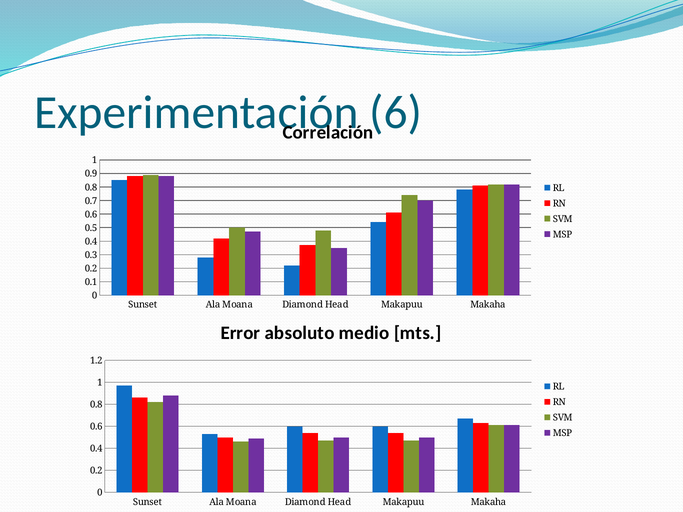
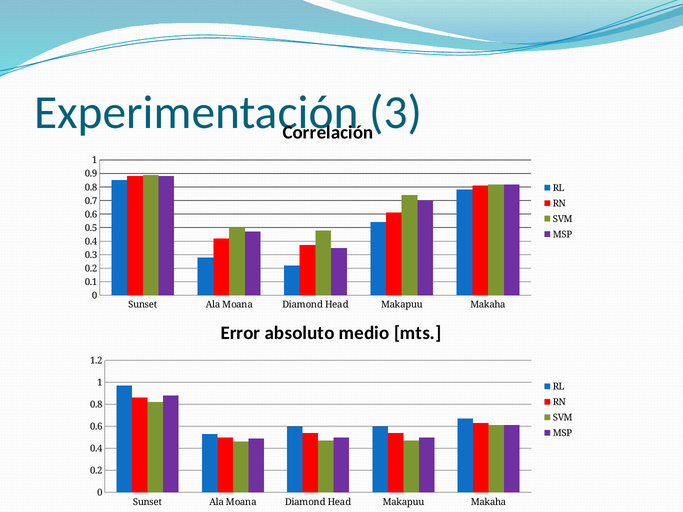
6: 6 -> 3
